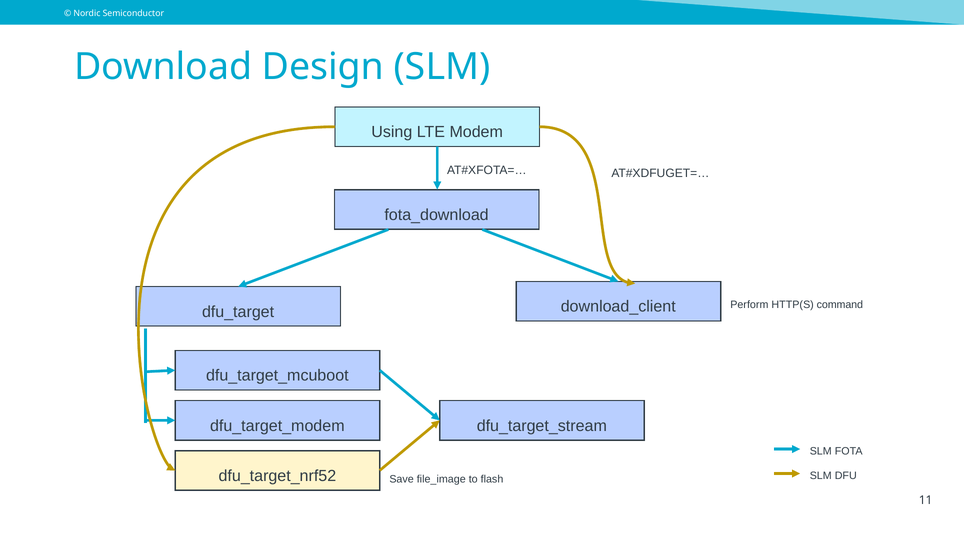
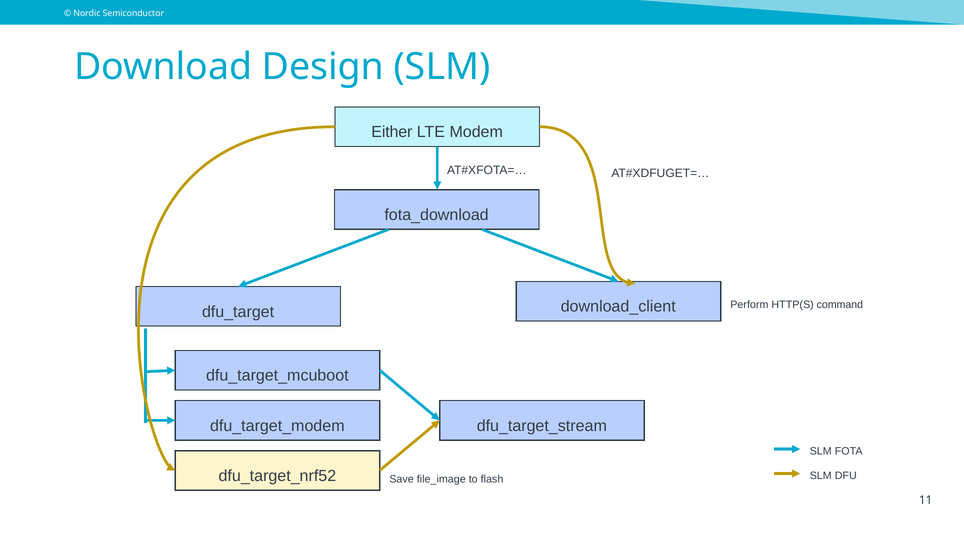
Using: Using -> Either
